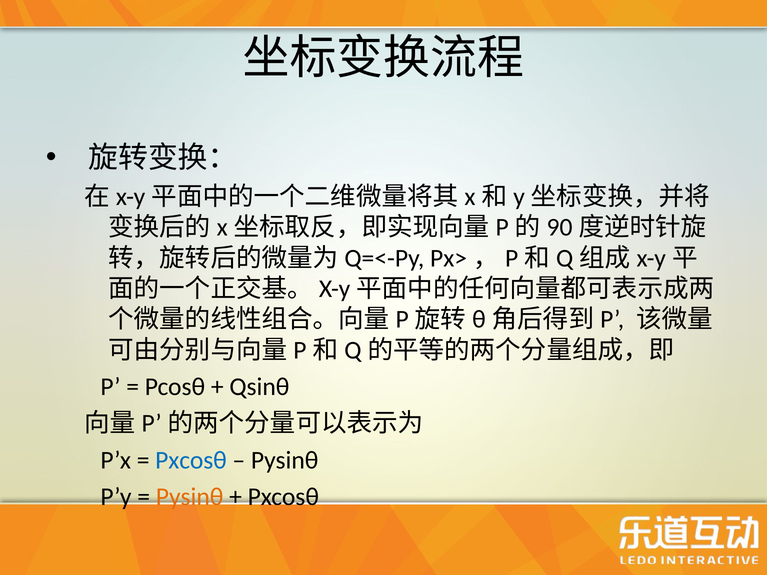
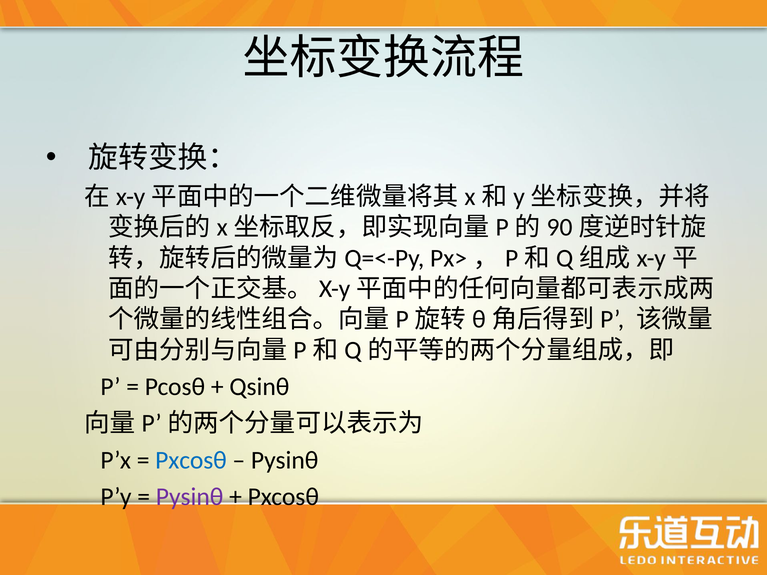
Pysinθ at (190, 497) colour: orange -> purple
